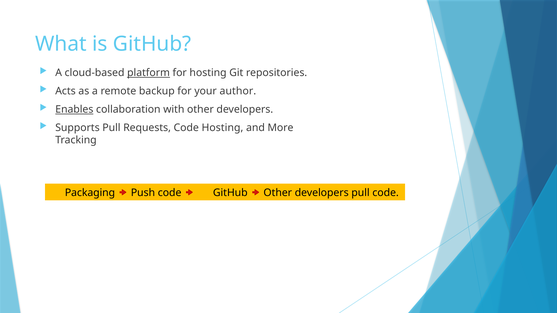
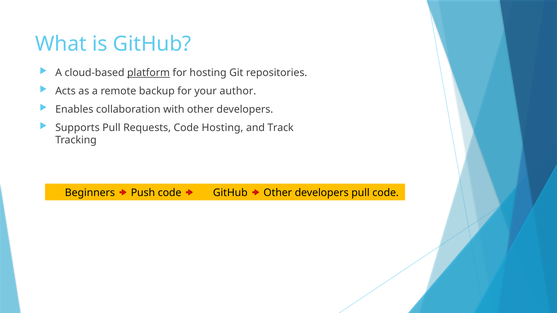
Enables underline: present -> none
More: More -> Track
Packaging: Packaging -> Beginners
